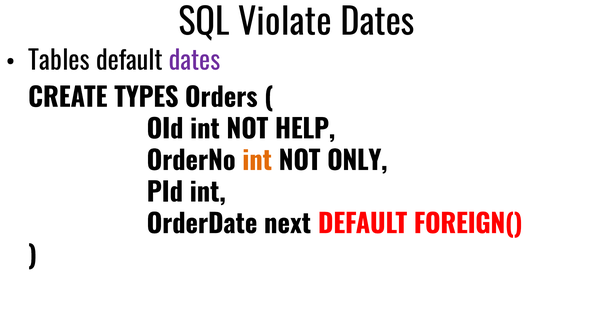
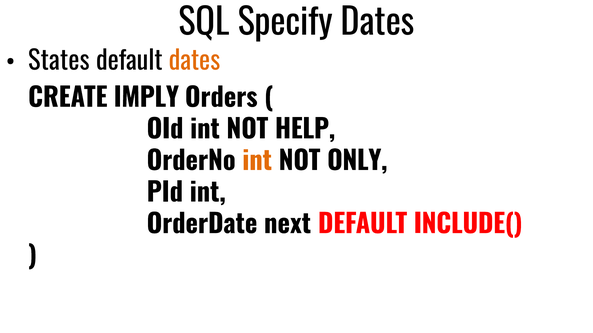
Violate: Violate -> Specify
Tables: Tables -> States
dates at (194, 61) colour: purple -> orange
TYPES: TYPES -> IMPLY
FOREIGN(: FOREIGN( -> INCLUDE(
